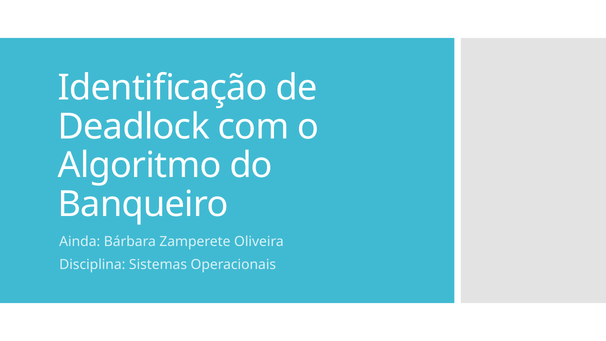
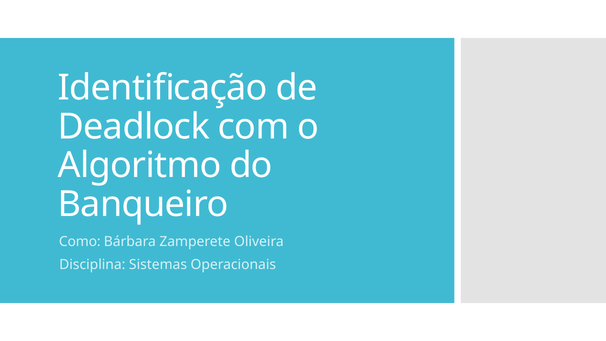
Ainda: Ainda -> Como
